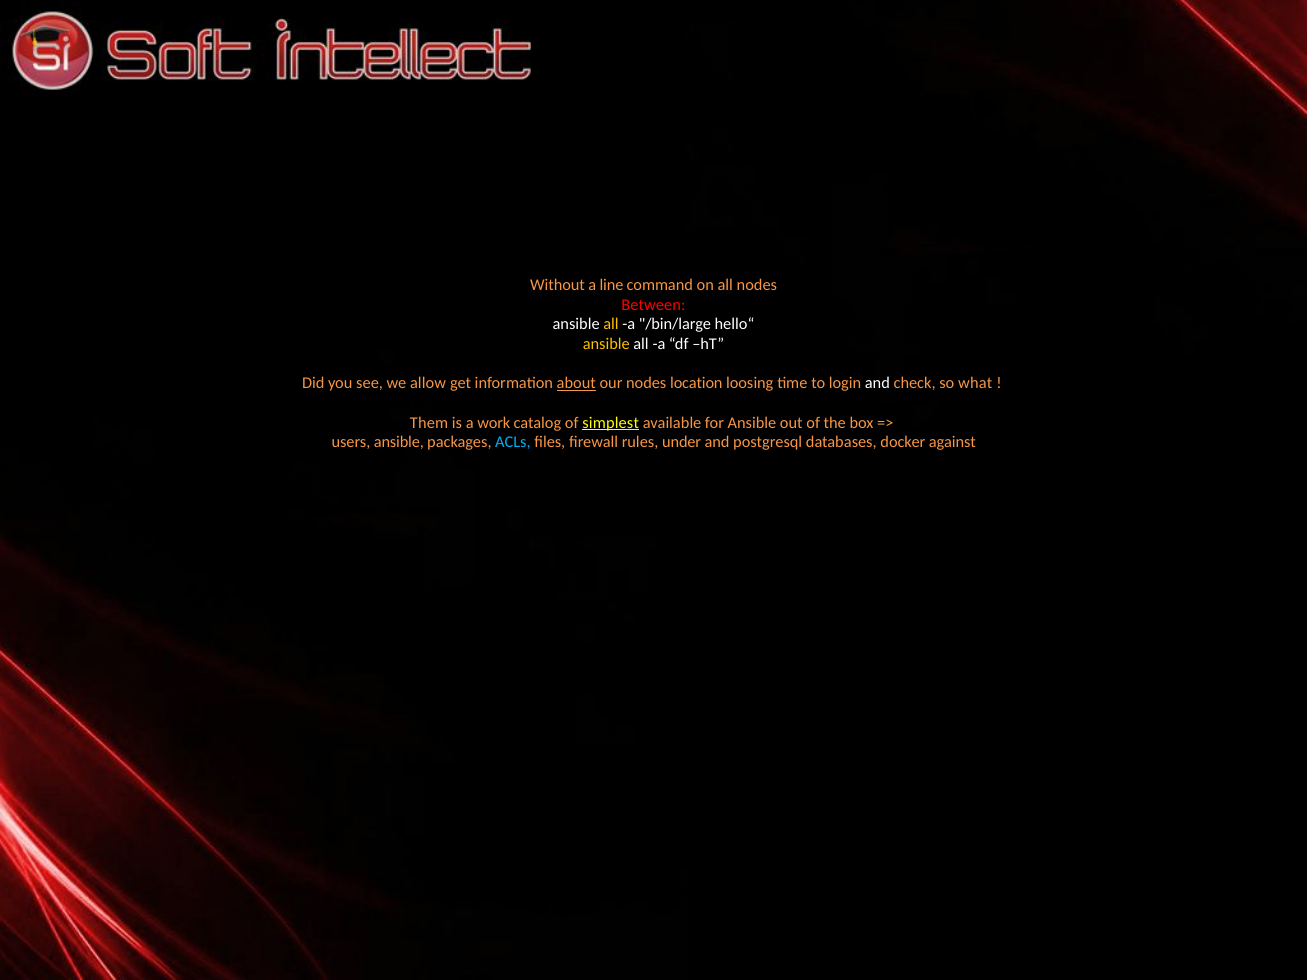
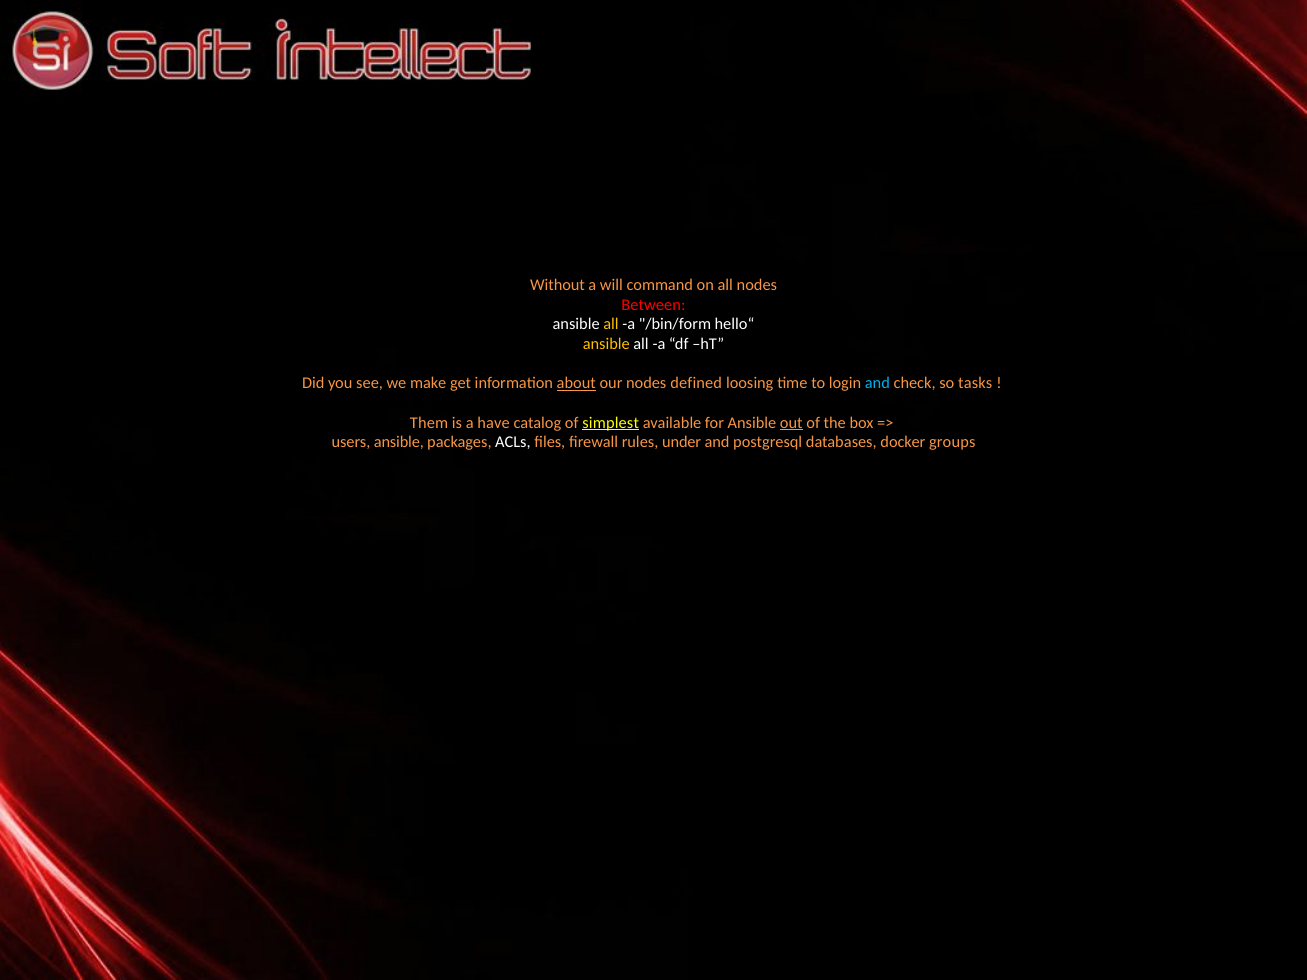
line: line -> will
/bin/large: /bin/large -> /bin/form
allow: allow -> make
location: location -> defined
and at (877, 383) colour: white -> light blue
what: what -> tasks
work: work -> have
out underline: none -> present
ACLs colour: light blue -> white
against: against -> groups
